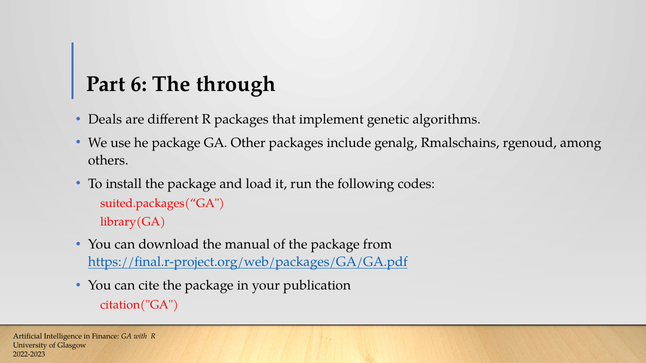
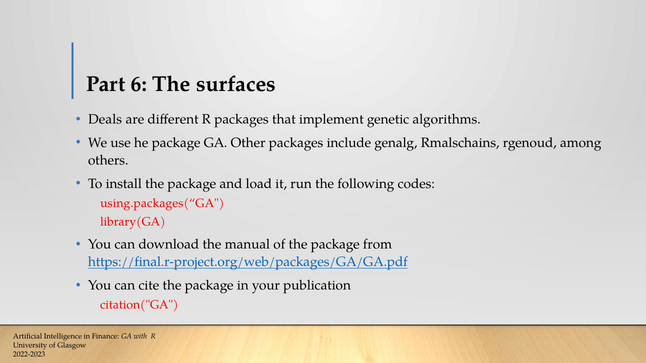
through: through -> surfaces
suited.packages(“GA: suited.packages(“GA -> using.packages(“GA
